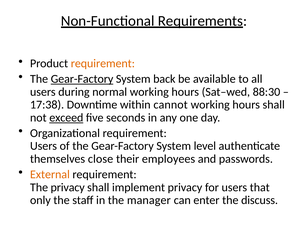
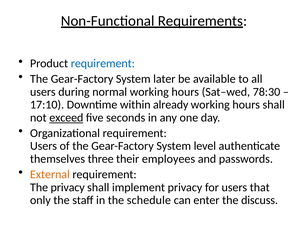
requirement at (103, 63) colour: orange -> blue
Gear-Factory at (82, 79) underline: present -> none
back: back -> later
88:30: 88:30 -> 78:30
17:38: 17:38 -> 17:10
cannot: cannot -> already
close: close -> three
manager: manager -> schedule
